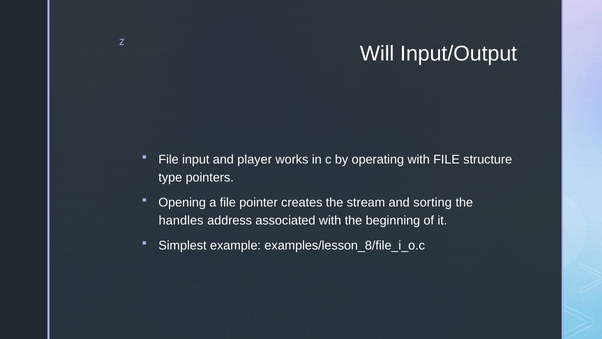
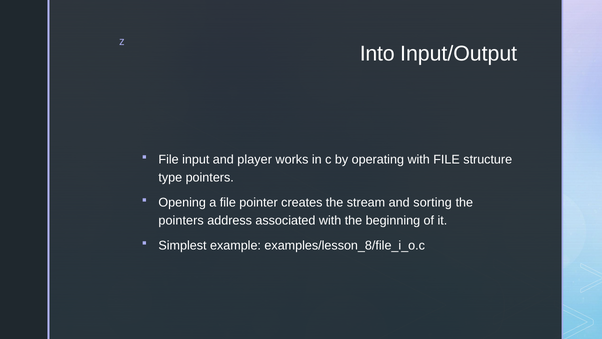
Will: Will -> Into
handles at (181, 220): handles -> pointers
